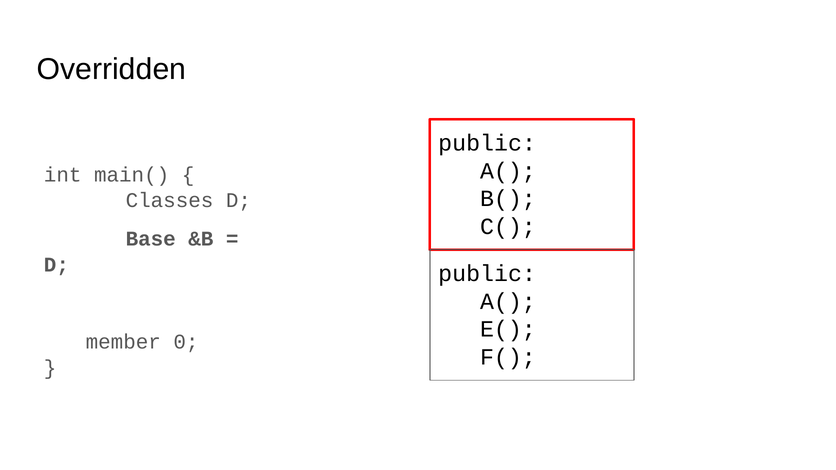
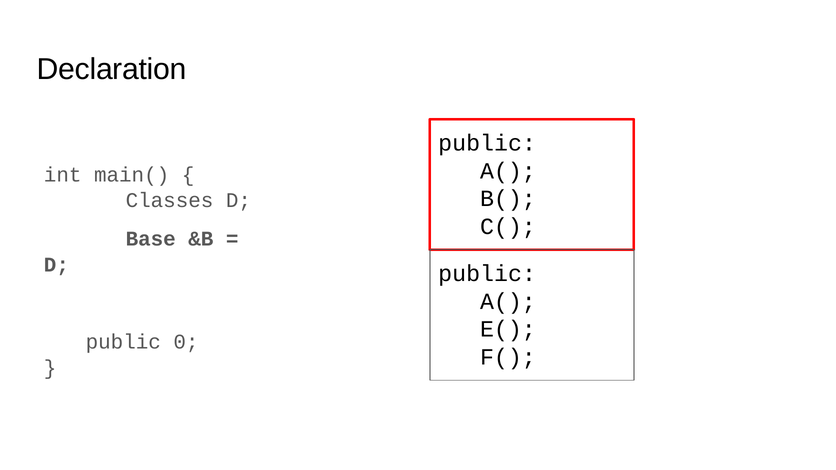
Overridden: Overridden -> Declaration
member at (123, 342): member -> public
